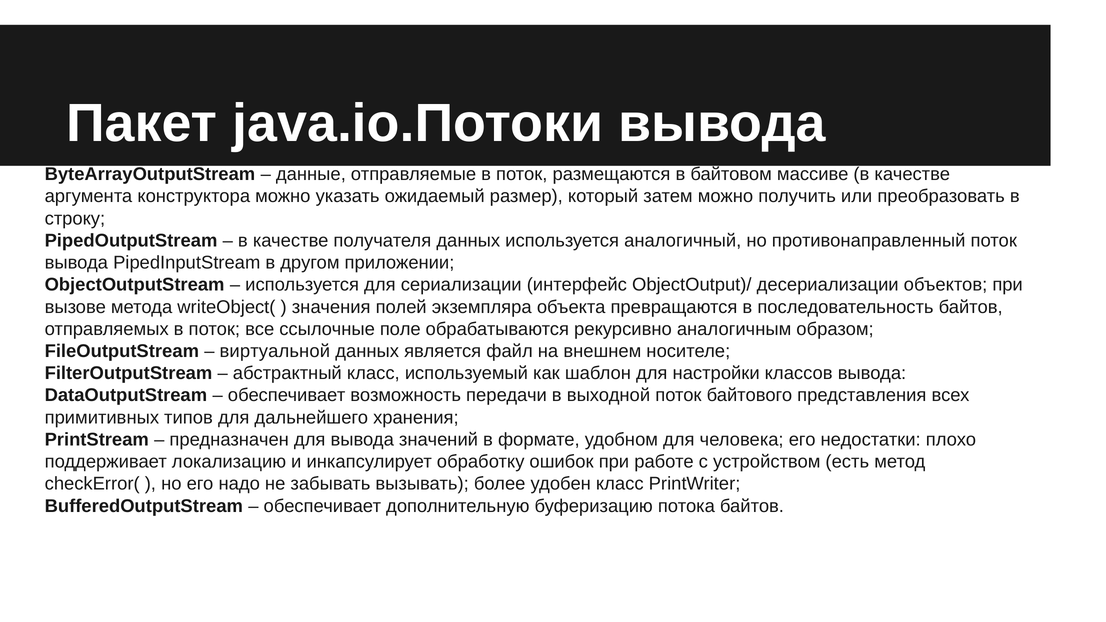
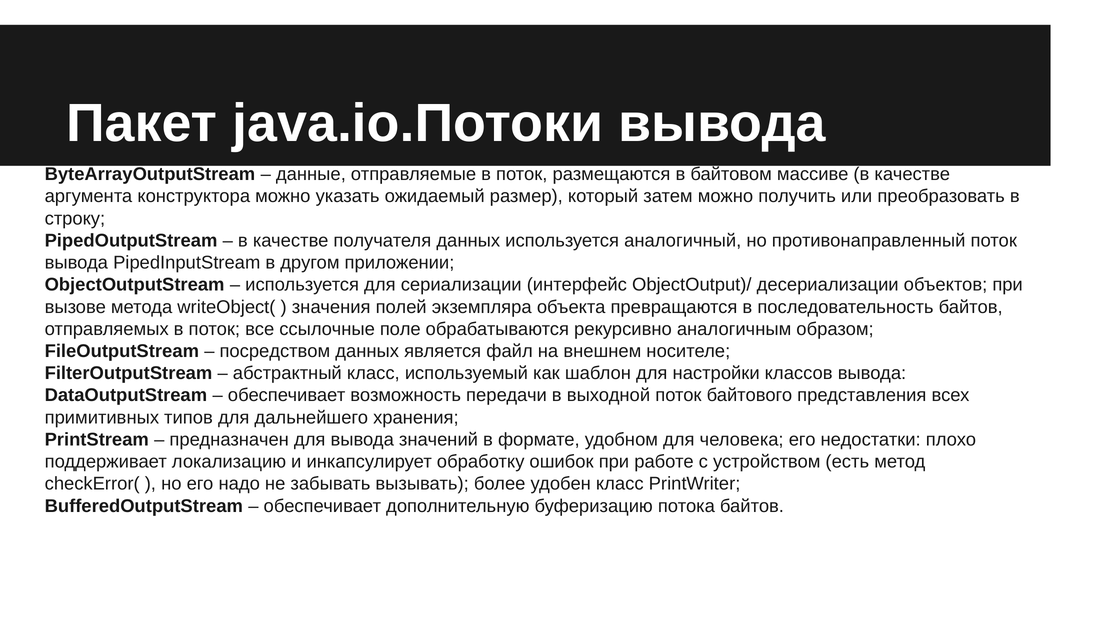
виртуальной: виртуальной -> посредством
